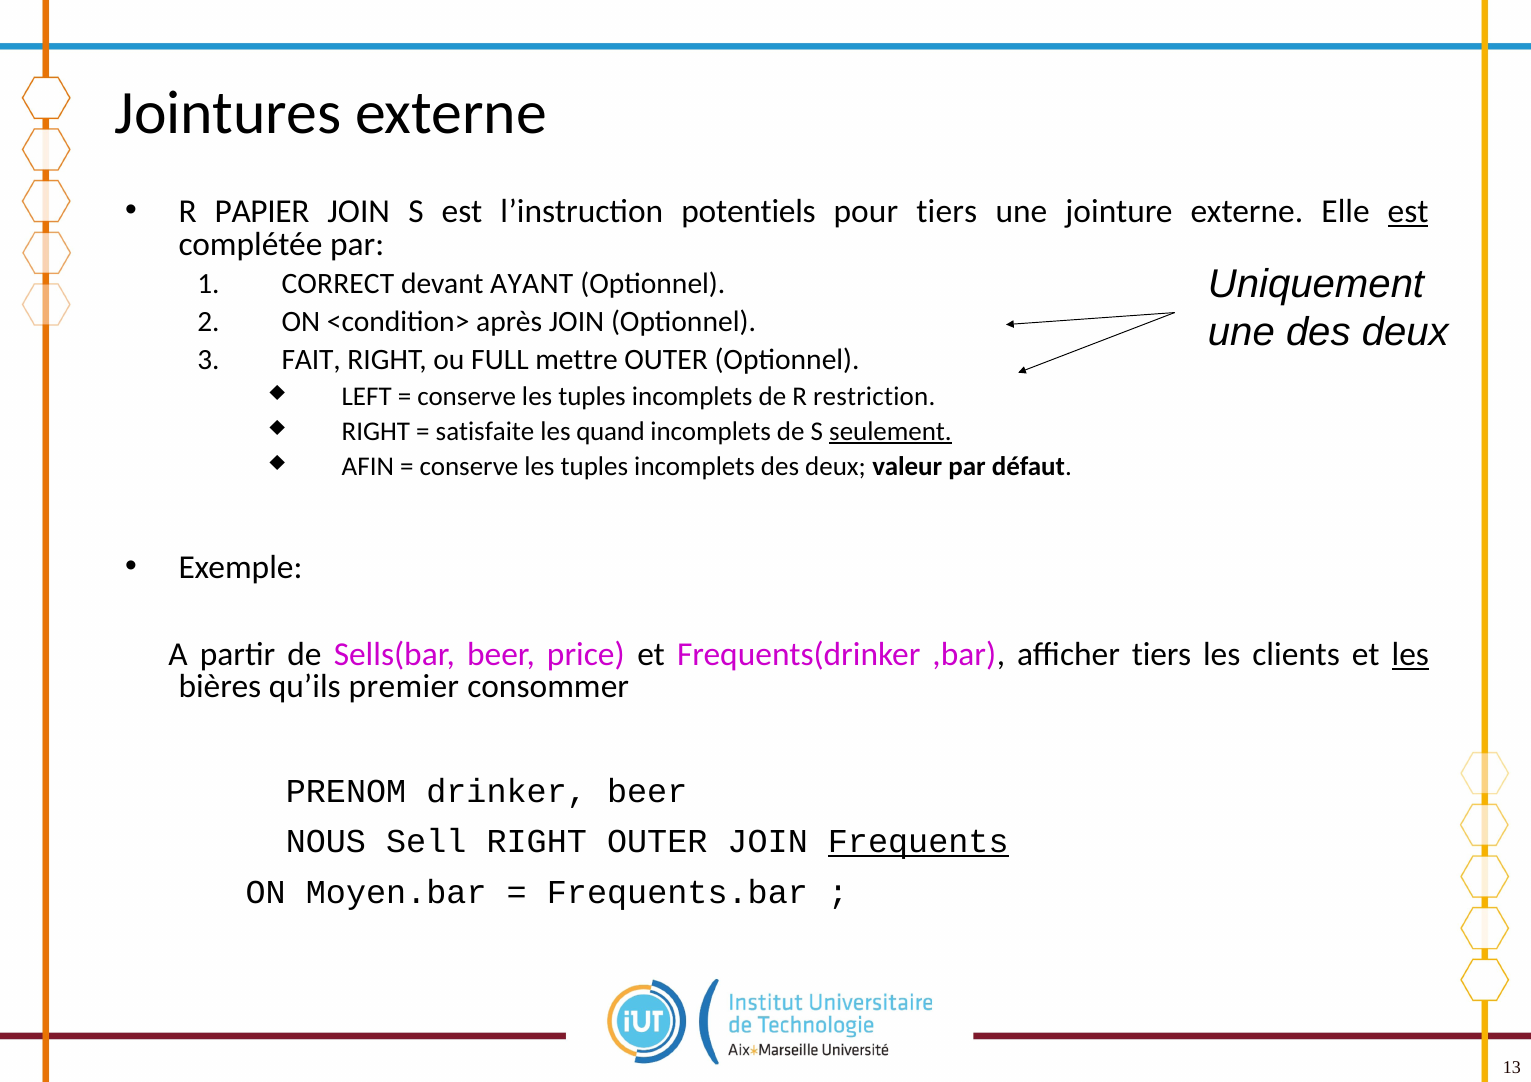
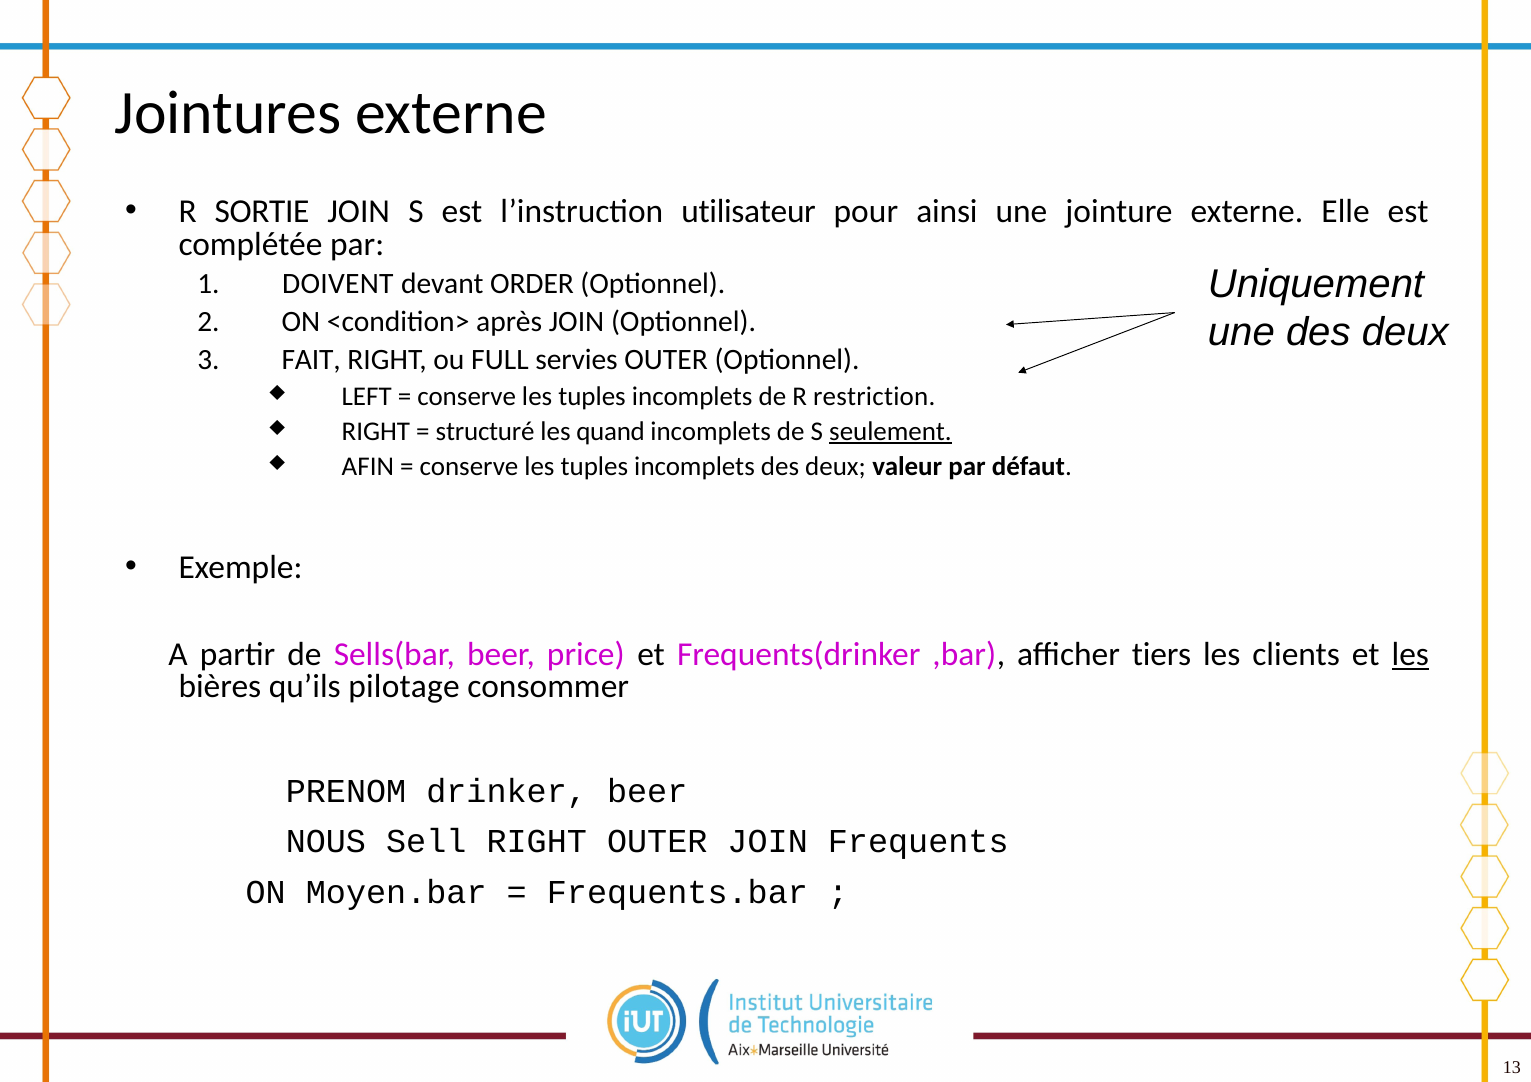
PAPIER: PAPIER -> SORTIE
potentiels: potentiels -> utilisateur
pour tiers: tiers -> ainsi
est at (1408, 212) underline: present -> none
CORRECT: CORRECT -> DOIVENT
AYANT: AYANT -> ORDER
mettre: mettre -> servies
satisfaite: satisfaite -> structuré
premier: premier -> pilotage
Frequents underline: present -> none
